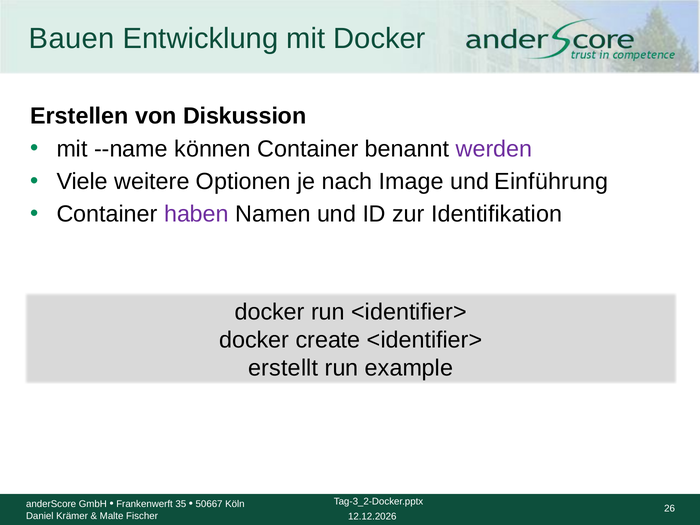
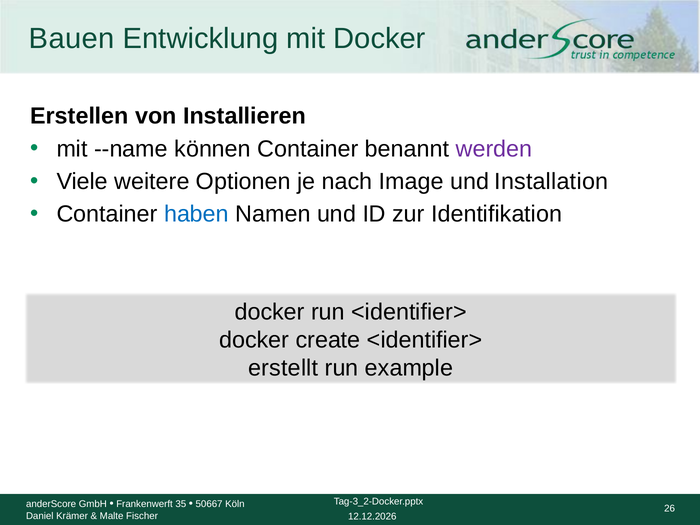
Diskussion: Diskussion -> Installieren
Einführung: Einführung -> Installation
haben colour: purple -> blue
